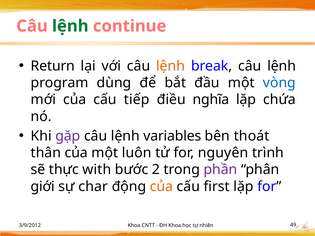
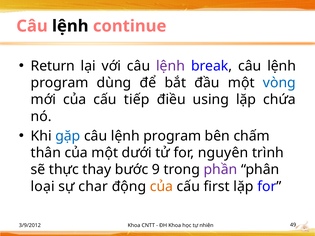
lệnh at (70, 26) colour: green -> black
lệnh at (171, 66) colour: orange -> purple
nghĩa: nghĩa -> using
gặp colour: purple -> blue
variables at (172, 136): variables -> program
thoát: thoát -> chấm
luôn: luôn -> dưới
with: with -> thay
2: 2 -> 9
giới: giới -> loại
